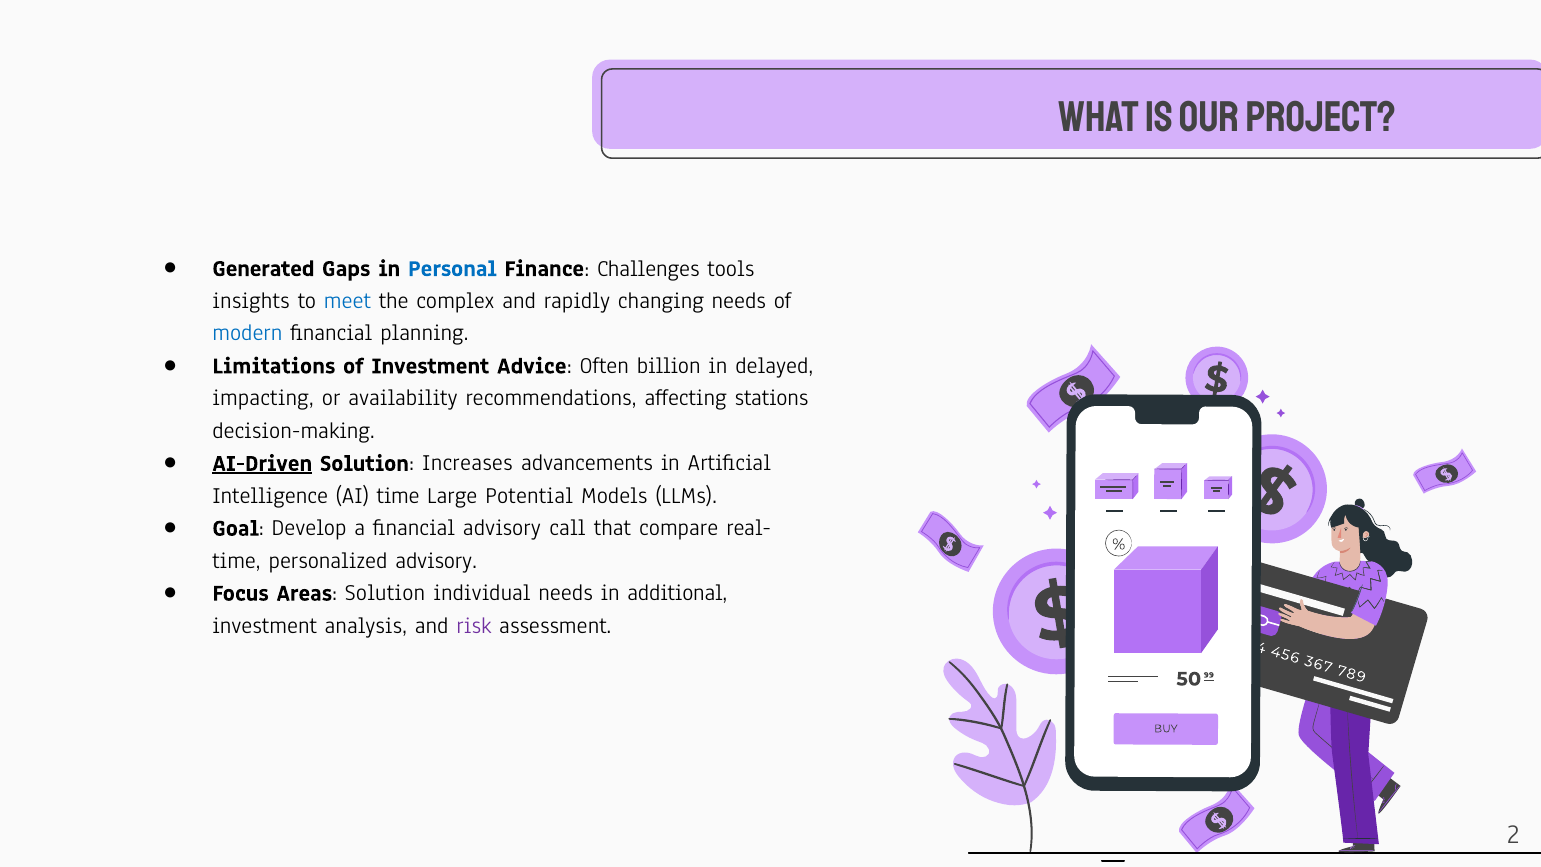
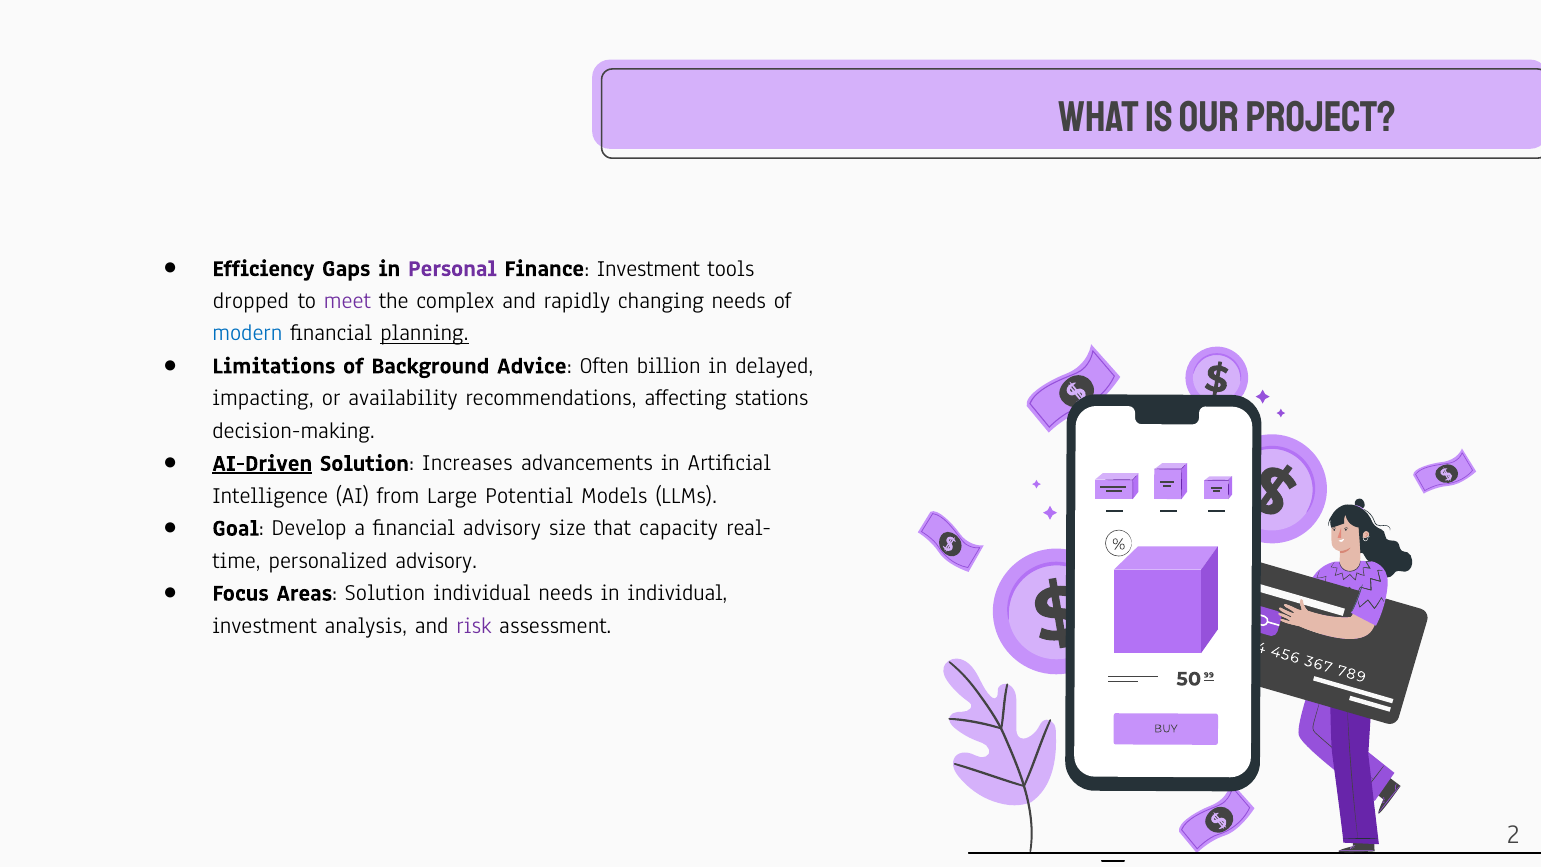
Generated: Generated -> Efficiency
Personal colour: blue -> purple
Finance Challenges: Challenges -> Investment
insights: insights -> dropped
meet colour: blue -> purple
planning underline: none -> present
of Investment: Investment -> Background
AI time: time -> from
call: call -> size
compare: compare -> capacity
in additional: additional -> individual
